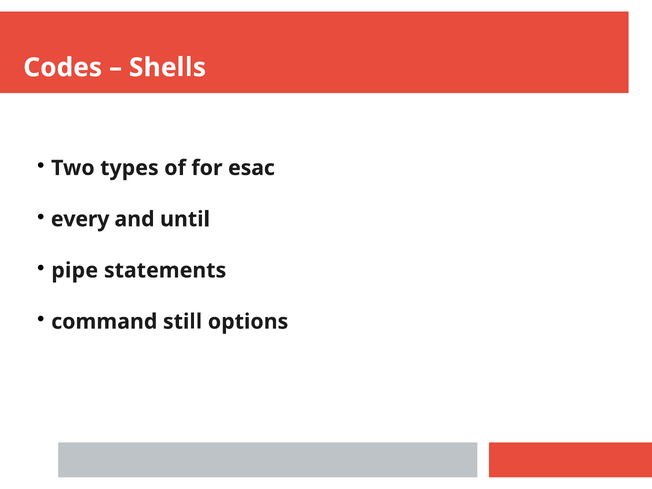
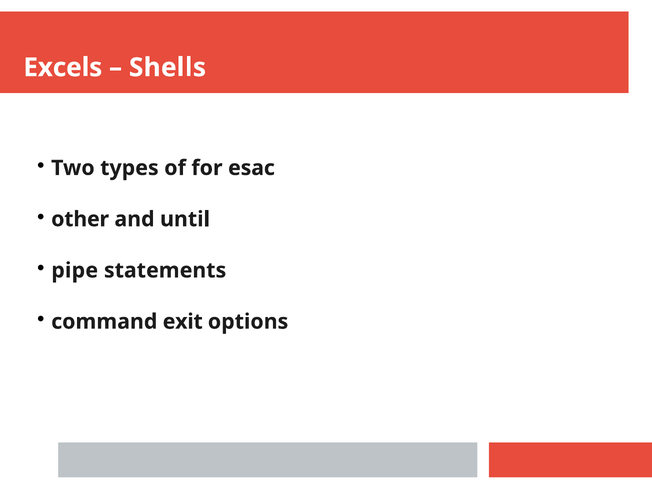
Codes: Codes -> Excels
every: every -> other
still: still -> exit
